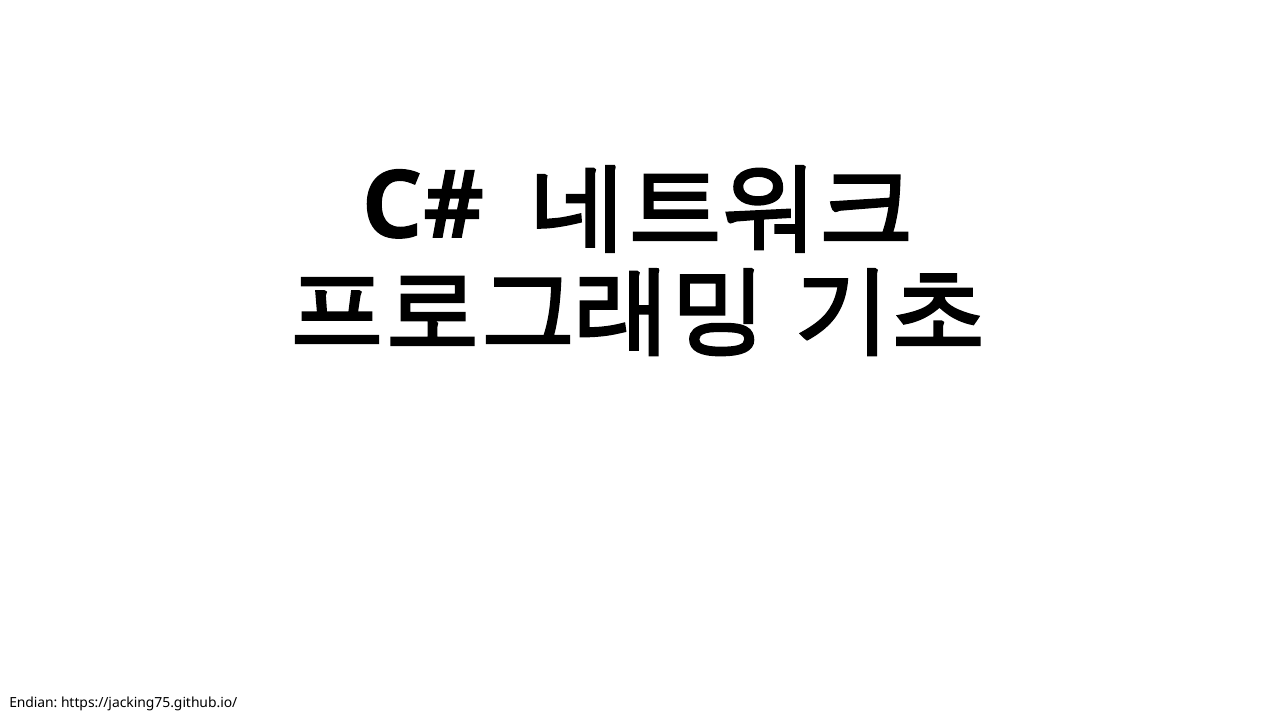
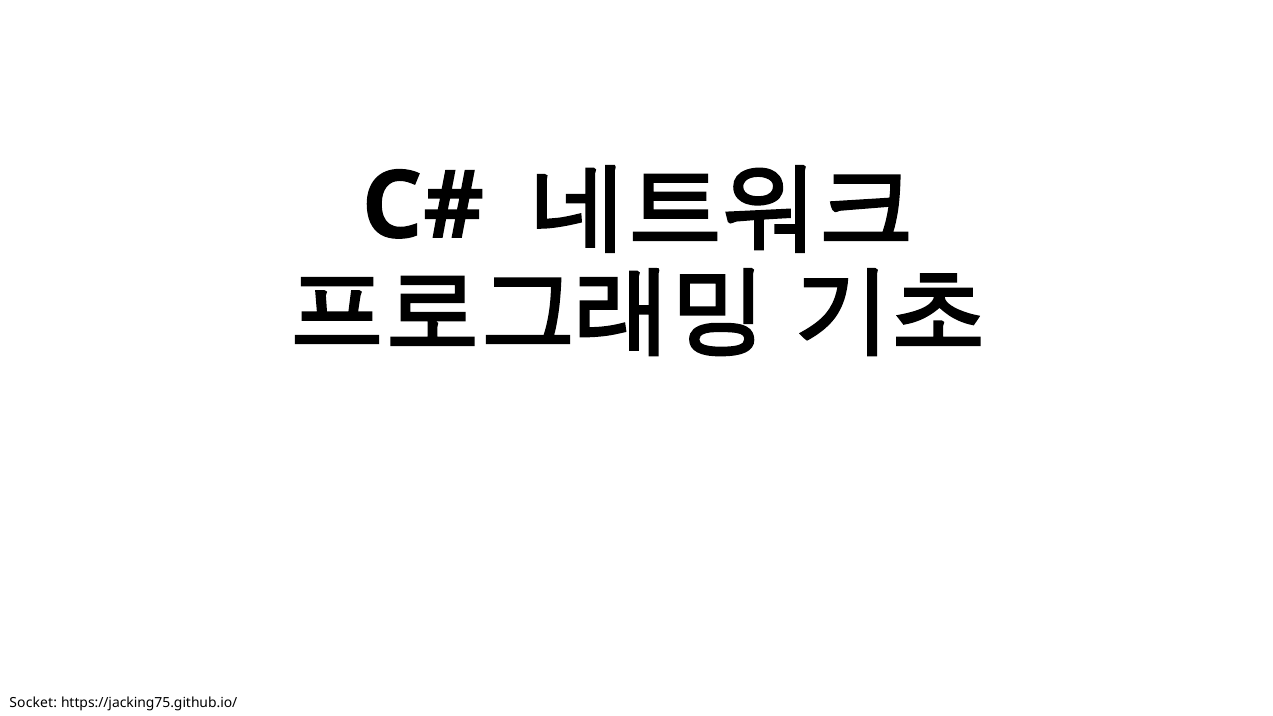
Endian: Endian -> Socket
